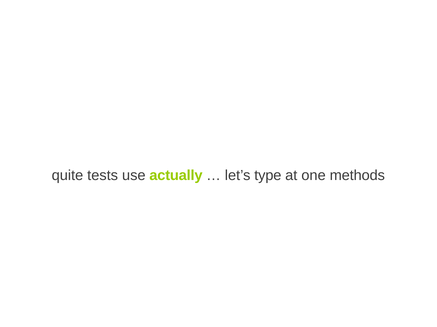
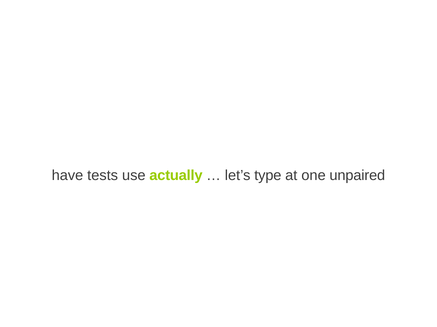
quite: quite -> have
methods: methods -> unpaired
